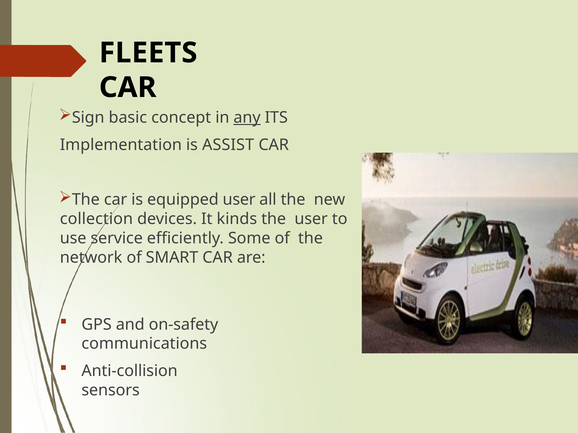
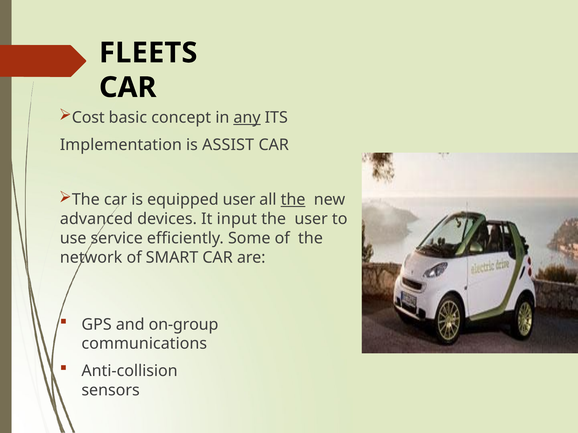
Sign: Sign -> Cost
the at (293, 200) underline: none -> present
collection: collection -> advanced
kinds: kinds -> input
on-safety: on-safety -> on-group
